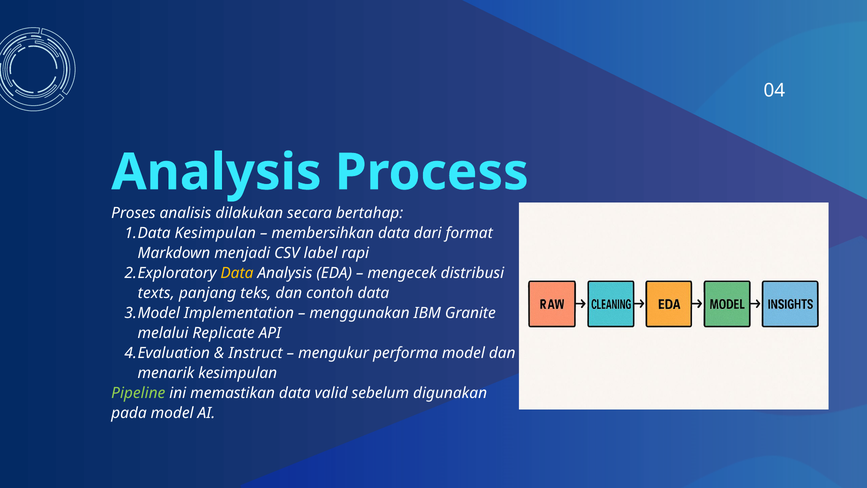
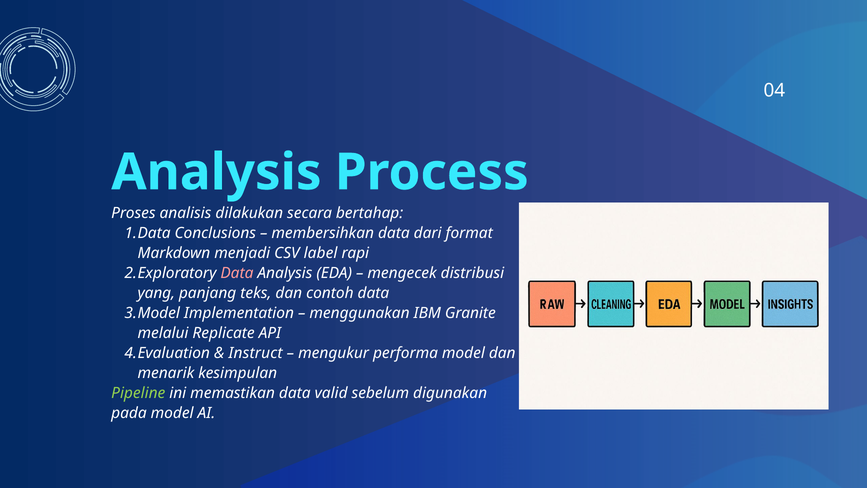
Kesimpulan at (215, 233): Kesimpulan -> Conclusions
Data at (237, 273) colour: yellow -> pink
texts: texts -> yang
